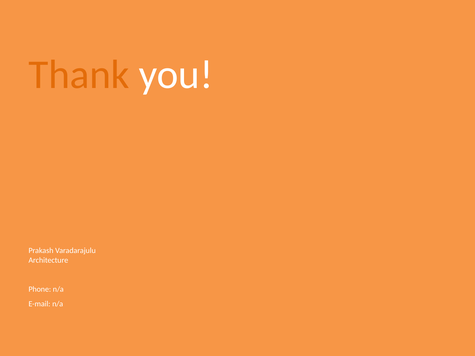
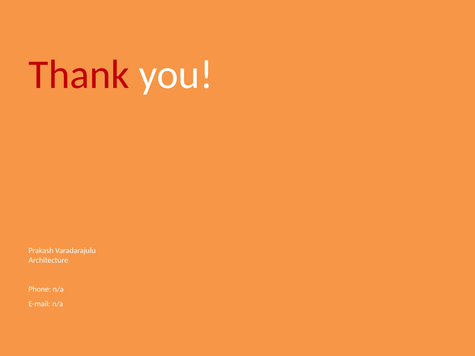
Thank colour: orange -> red
